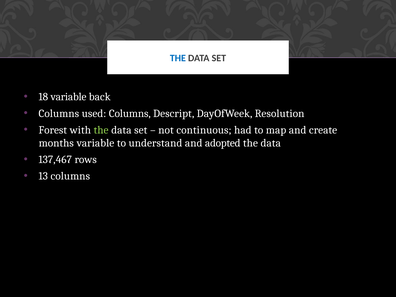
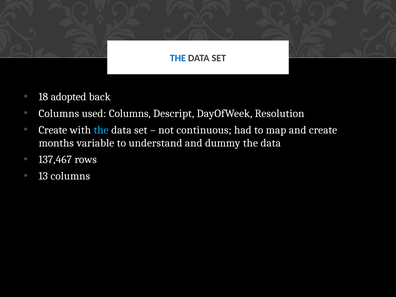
18 variable: variable -> adopted
Forest at (53, 130): Forest -> Create
the at (101, 130) colour: light green -> light blue
adopted: adopted -> dummy
